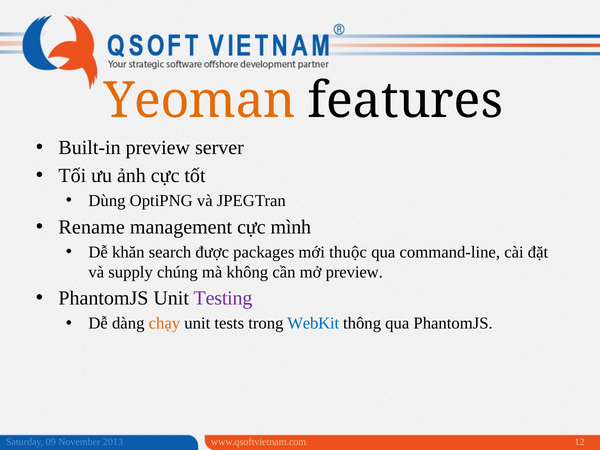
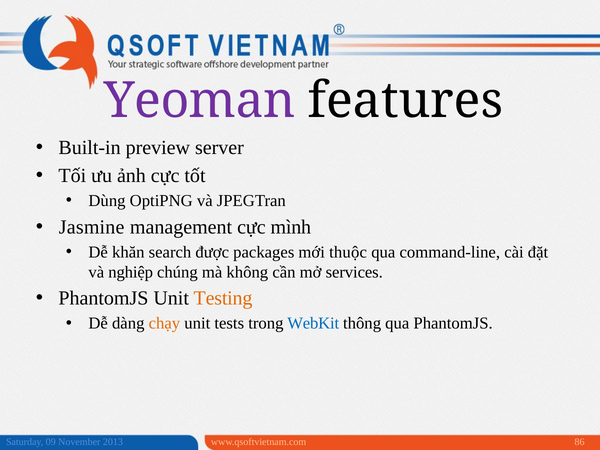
Yeoman colour: orange -> purple
Rename: Rename -> Jasmine
supply: supply -> nghiệp
mở preview: preview -> services
Testing colour: purple -> orange
12: 12 -> 86
